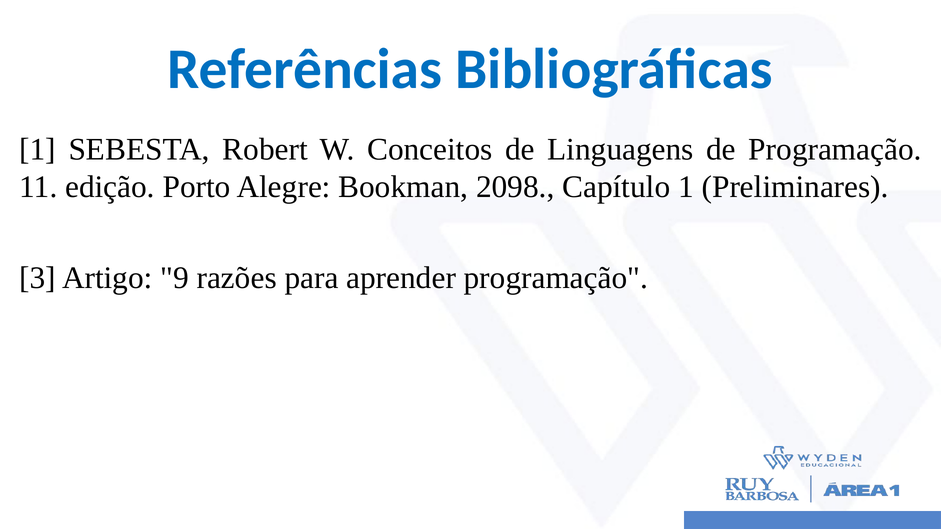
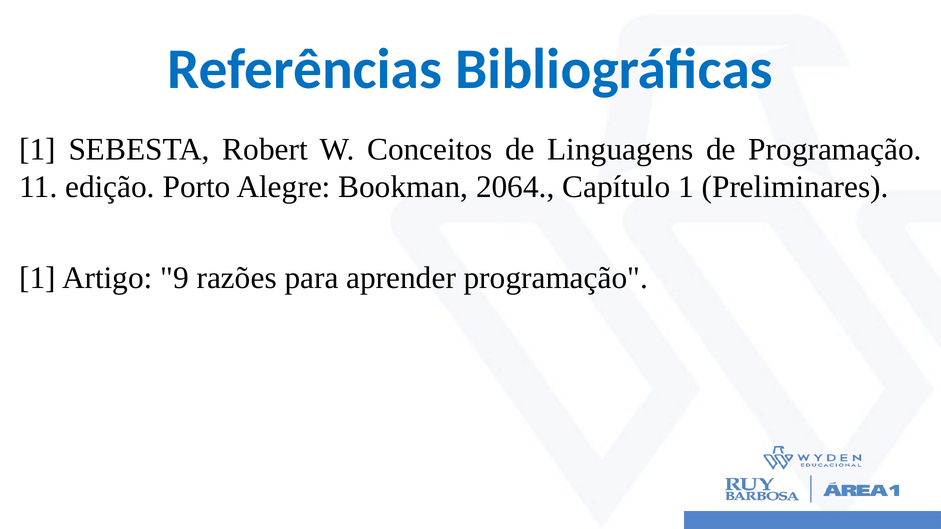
2098: 2098 -> 2064
3 at (38, 278): 3 -> 1
